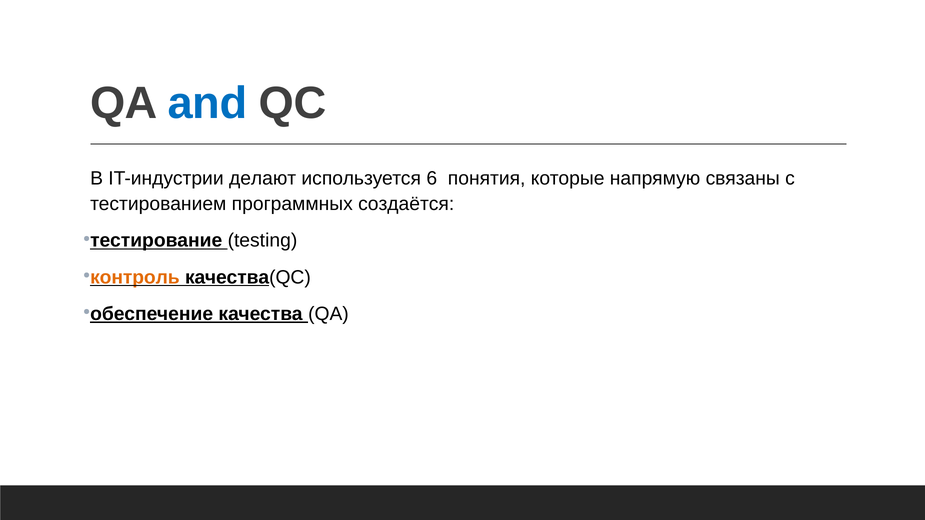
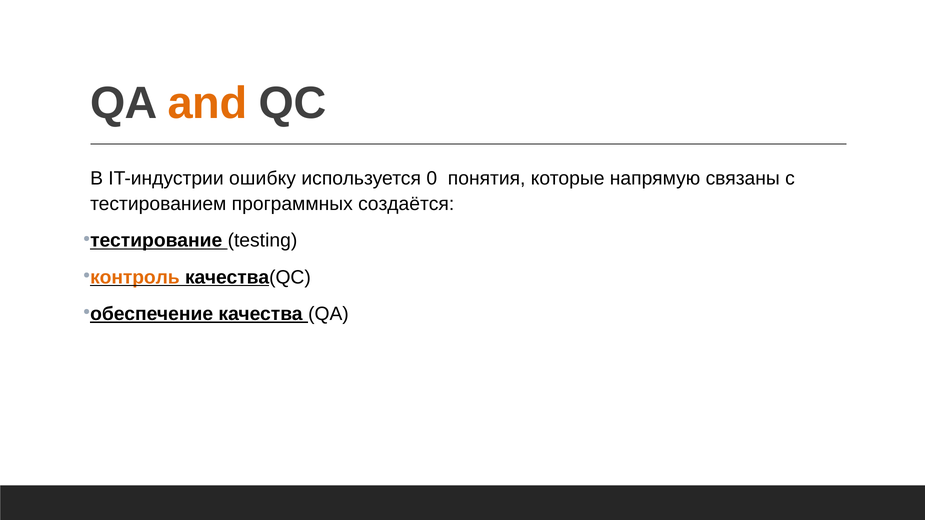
and colour: blue -> orange
делают: делают -> ошибку
6: 6 -> 0
